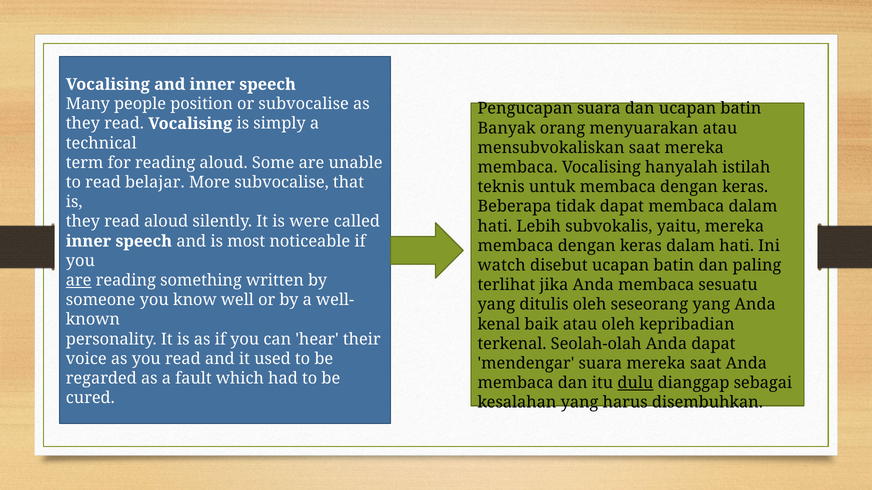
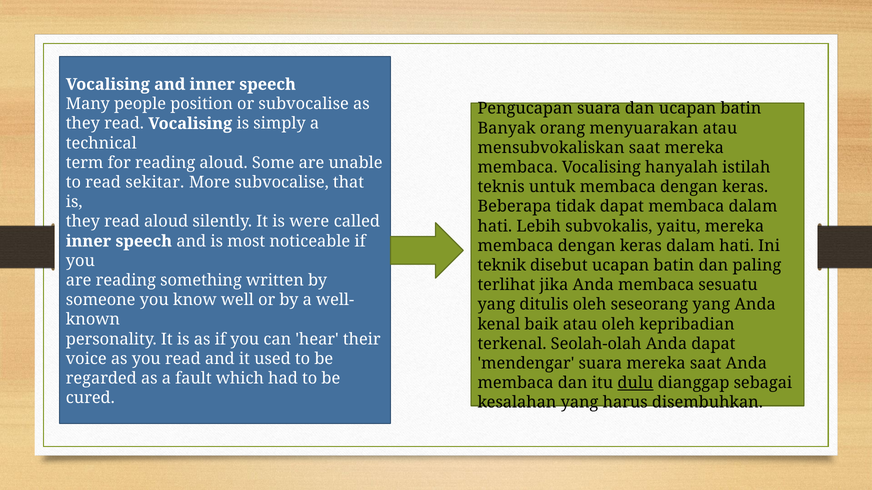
belajar: belajar -> sekitar
watch: watch -> teknik
are at (79, 281) underline: present -> none
